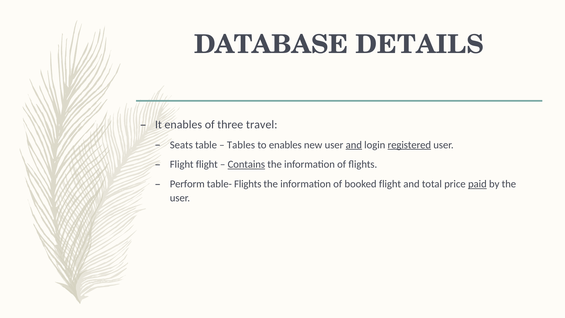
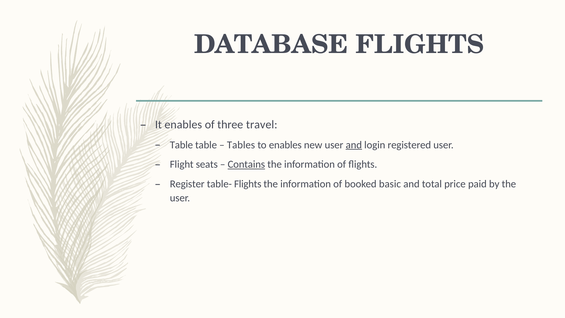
DATABASE DETAILS: DETAILS -> FLIGHTS
Seats at (181, 145): Seats -> Table
registered underline: present -> none
Flight flight: flight -> seats
Perform: Perform -> Register
booked flight: flight -> basic
paid underline: present -> none
